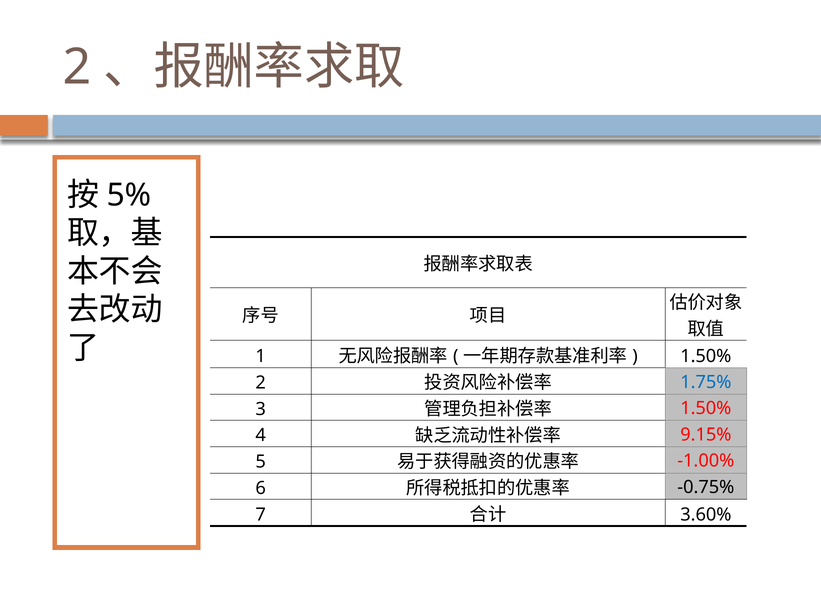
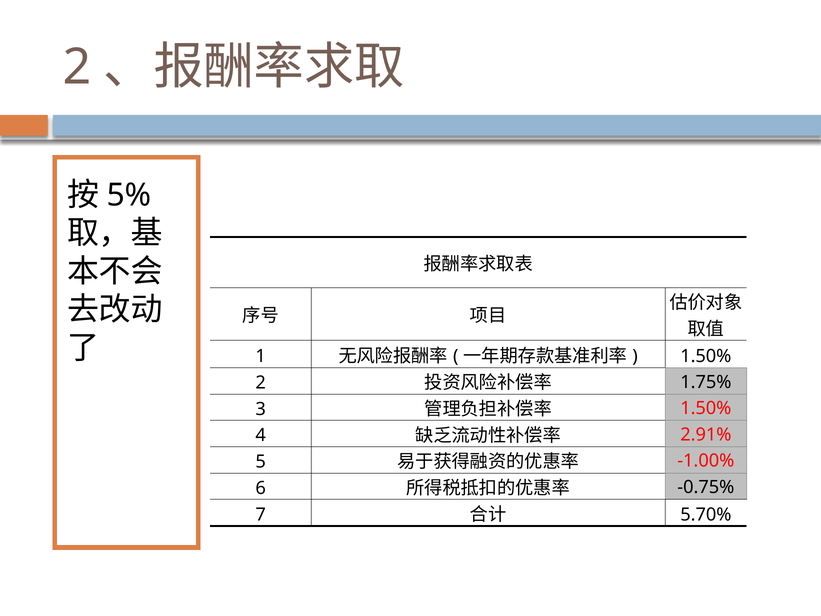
1.75% colour: blue -> black
9.15%: 9.15% -> 2.91%
3.60%: 3.60% -> 5.70%
